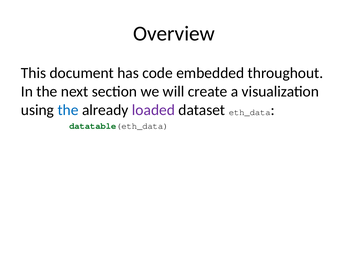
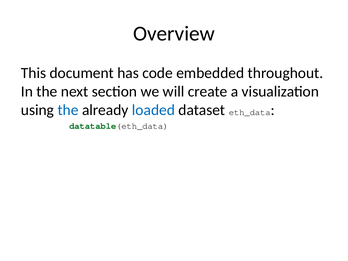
loaded colour: purple -> blue
